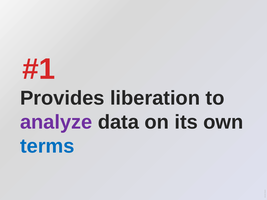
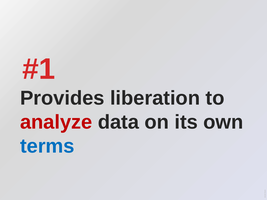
analyze colour: purple -> red
